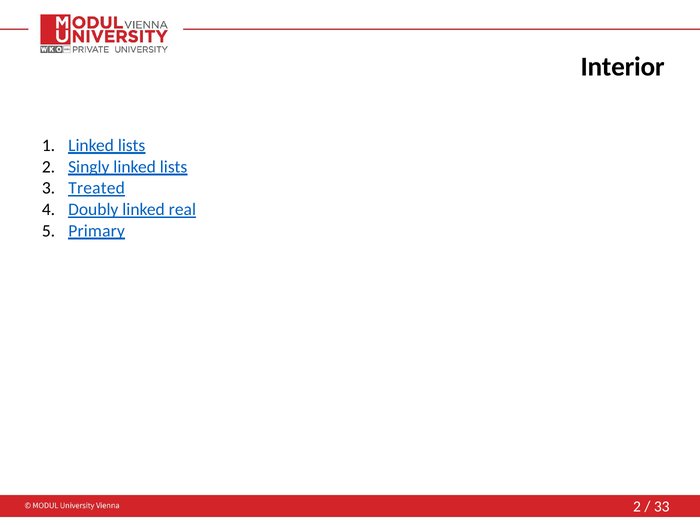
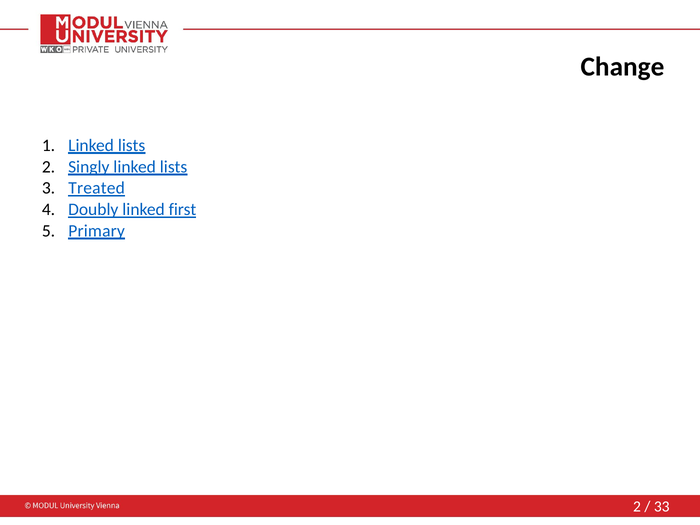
Interior: Interior -> Change
real: real -> first
